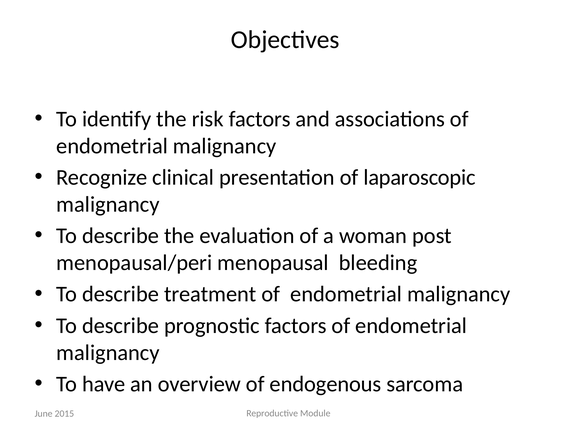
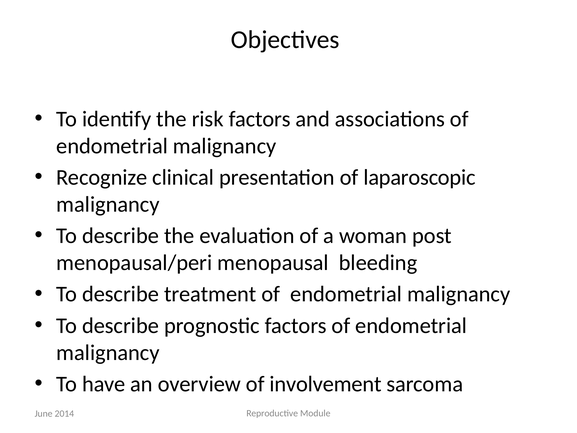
endogenous: endogenous -> involvement
2015: 2015 -> 2014
